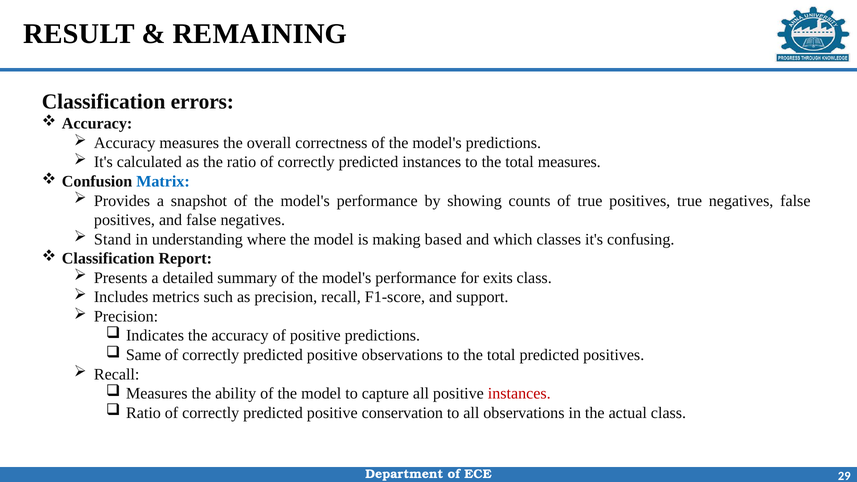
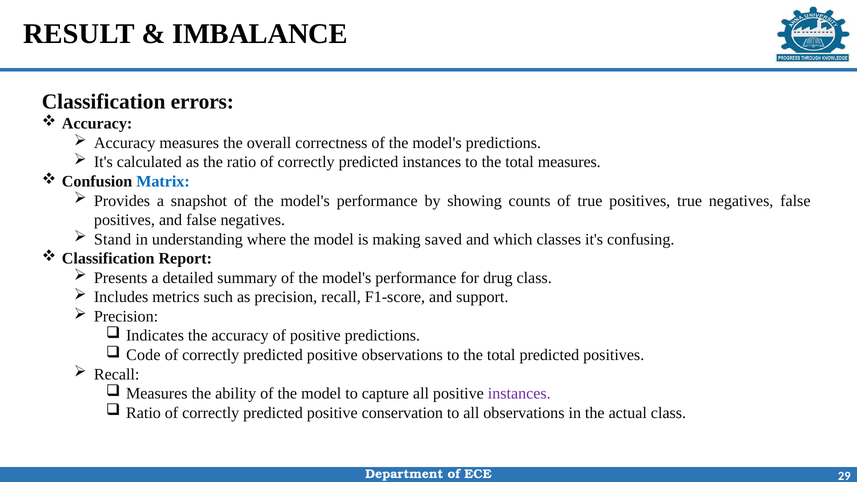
REMAINING: REMAINING -> IMBALANCE
based: based -> saved
exits: exits -> drug
Same: Same -> Code
instances at (519, 394) colour: red -> purple
